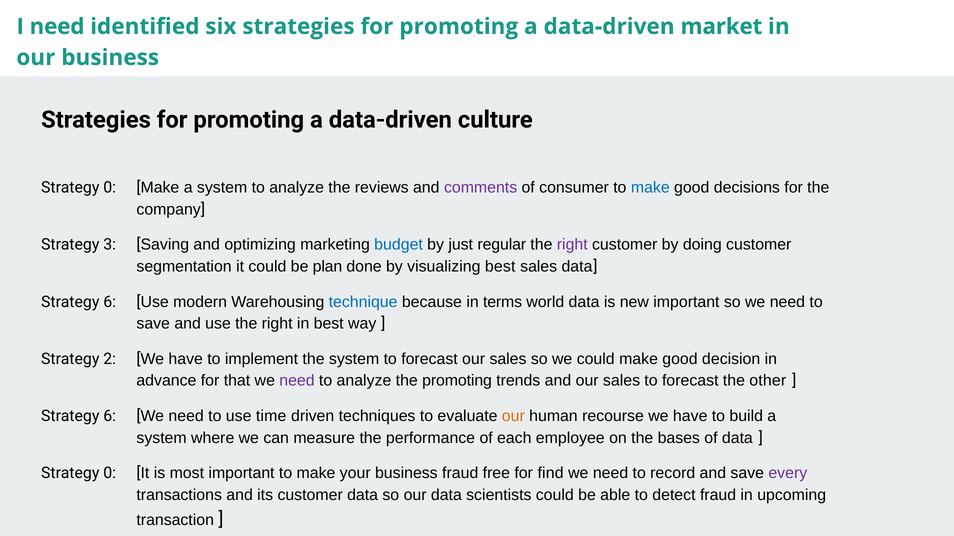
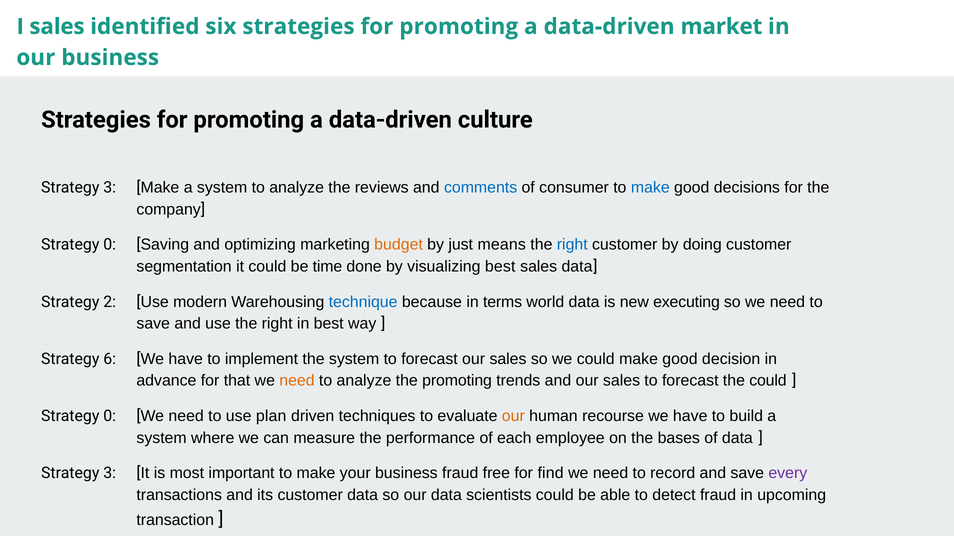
I need: need -> sales
0 at (110, 188): 0 -> 3
comments colour: purple -> blue
3 at (110, 245): 3 -> 0
budget colour: blue -> orange
regular: regular -> means
right at (572, 245) colour: purple -> blue
plan: plan -> time
6 at (110, 302): 6 -> 2
new important: important -> executing
2: 2 -> 6
need at (297, 381) colour: purple -> orange
the other: other -> could
6 at (110, 416): 6 -> 0
time: time -> plan
0 at (110, 474): 0 -> 3
